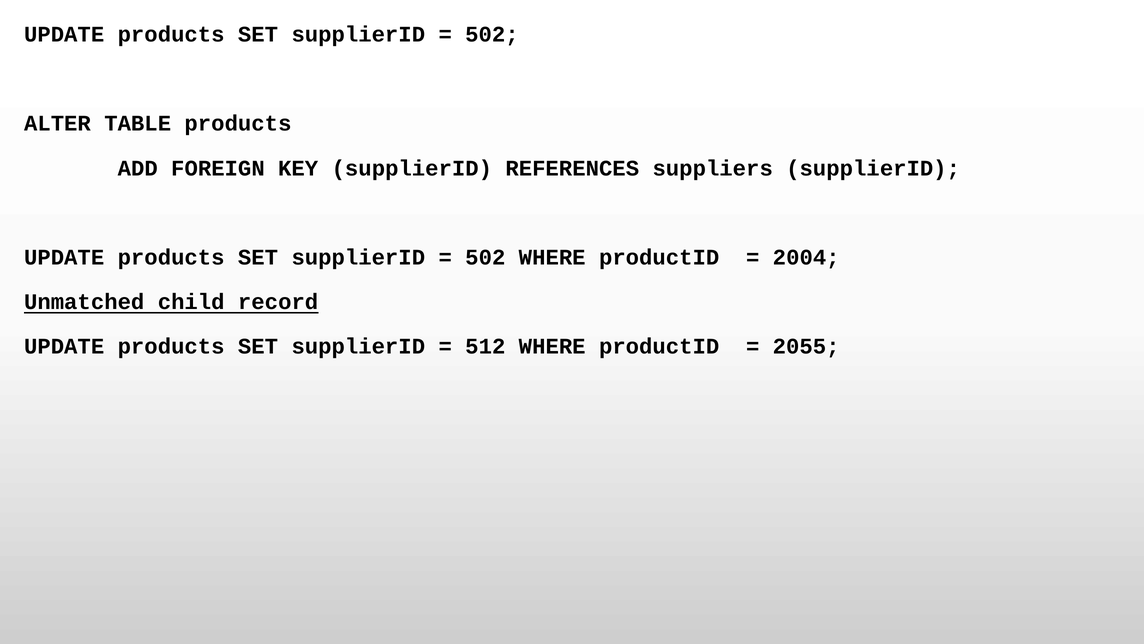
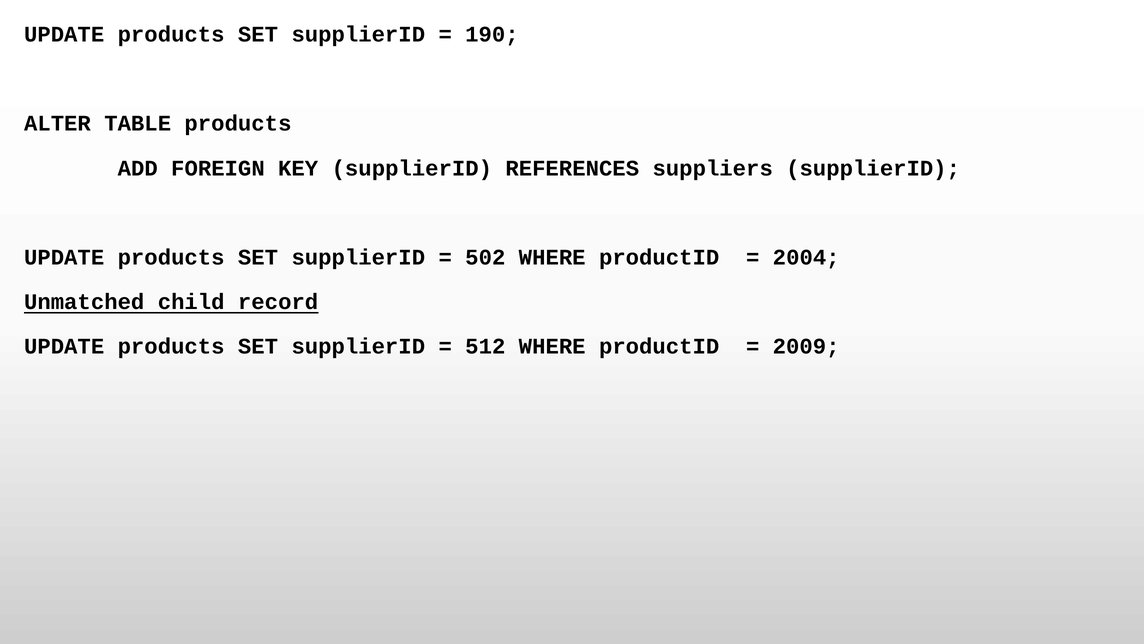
502 at (492, 35): 502 -> 190
2055: 2055 -> 2009
